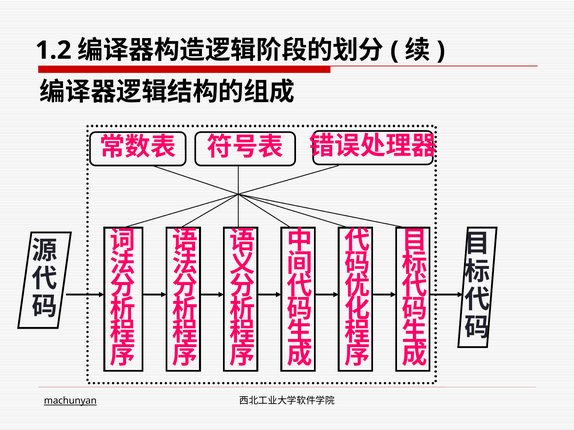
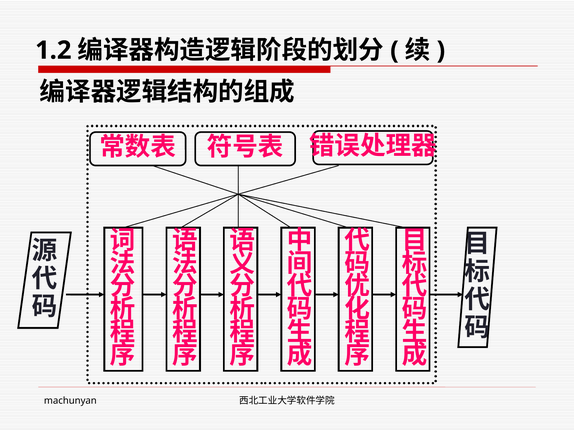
machunyan underline: present -> none
